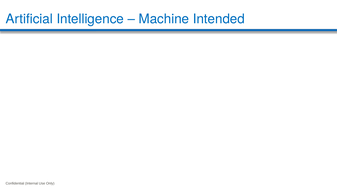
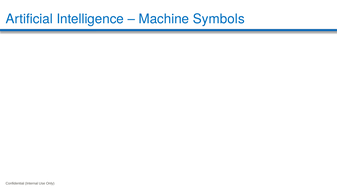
Intended: Intended -> Symbols
